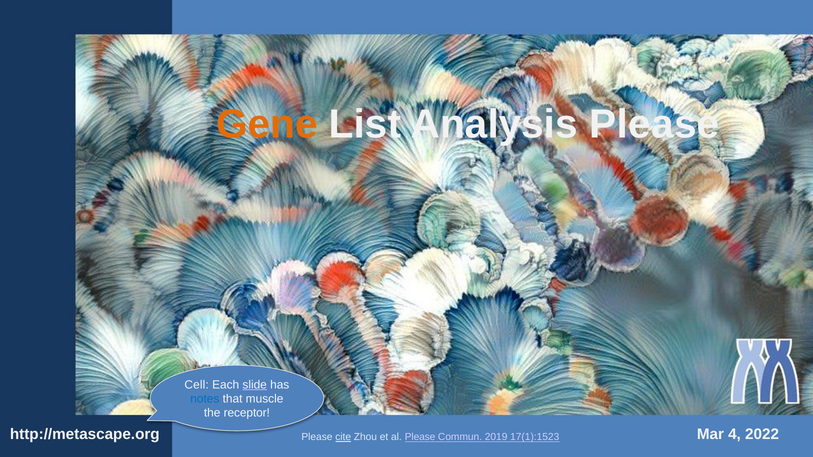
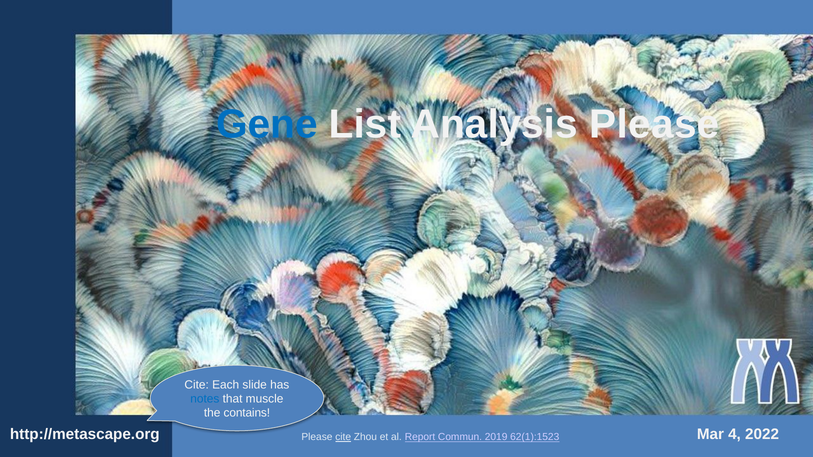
Gene colour: orange -> blue
Cell at (197, 385): Cell -> Cite
slide underline: present -> none
receptor: receptor -> contains
al Please: Please -> Report
17(1):1523: 17(1):1523 -> 62(1):1523
